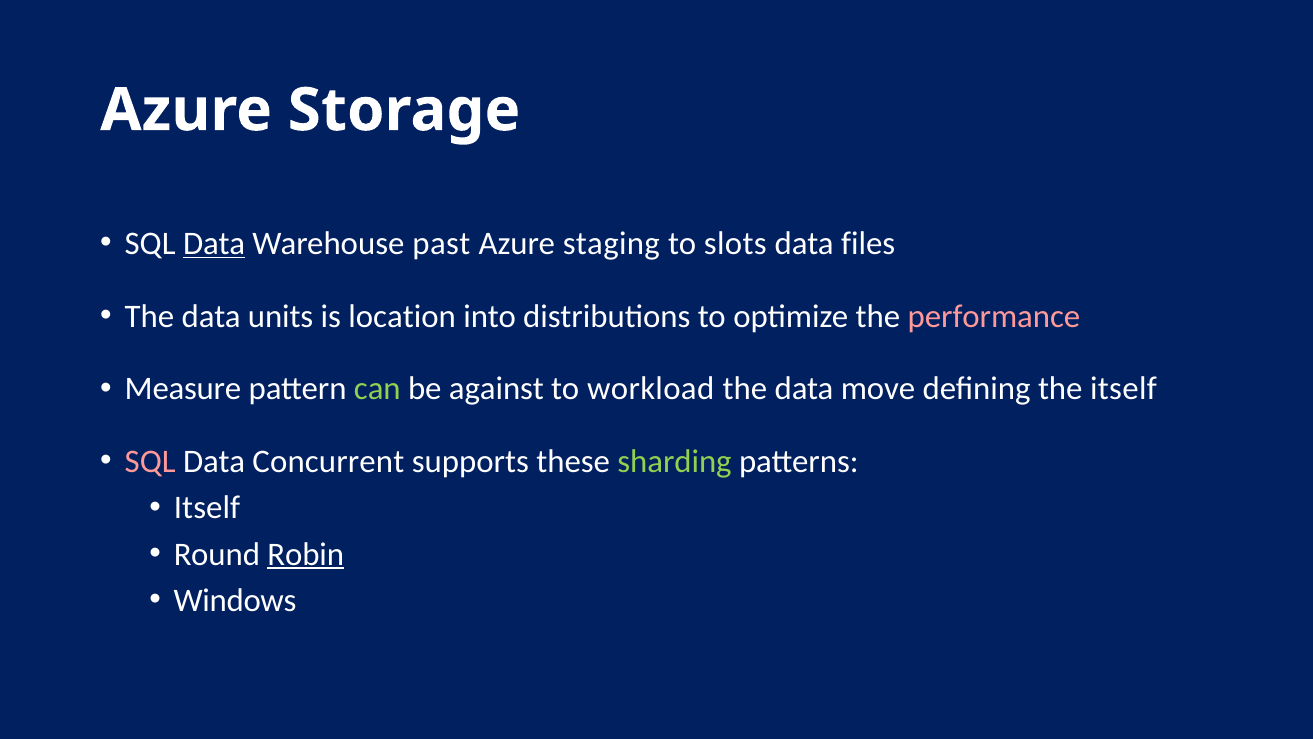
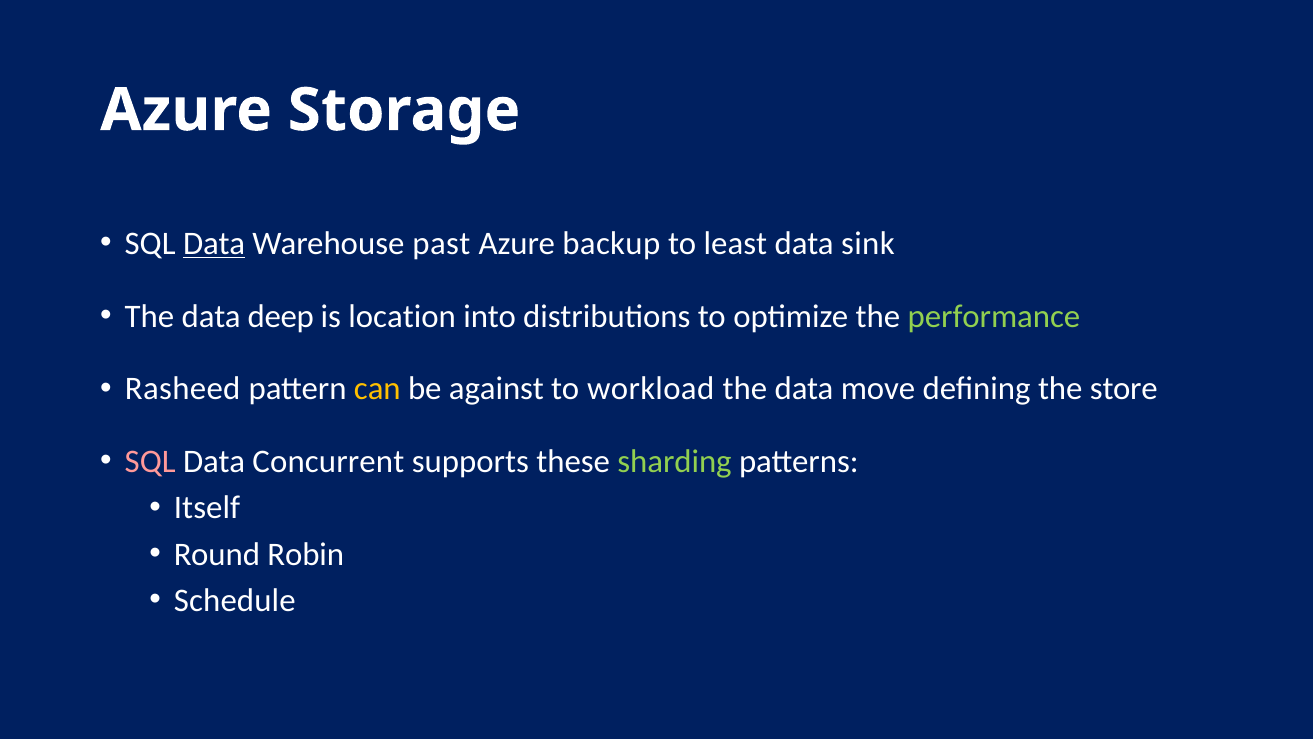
staging: staging -> backup
slots: slots -> least
files: files -> sink
units: units -> deep
performance colour: pink -> light green
Measure: Measure -> Rasheed
can colour: light green -> yellow
the itself: itself -> store
Robin underline: present -> none
Windows: Windows -> Schedule
